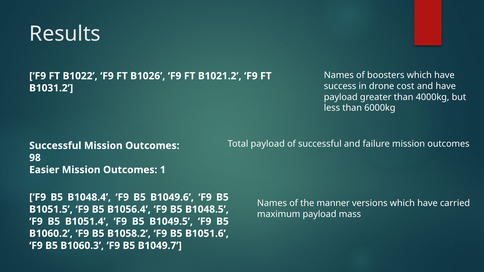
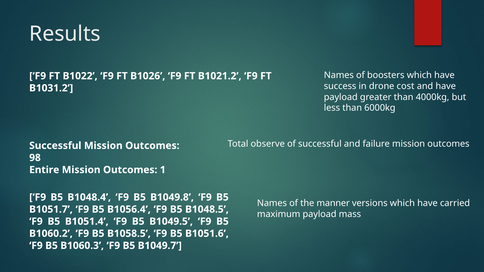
Total payload: payload -> observe
Easier: Easier -> Entire
B1049.6: B1049.6 -> B1049.8
B1051.5: B1051.5 -> B1051.7
B1058.2: B1058.2 -> B1058.5
